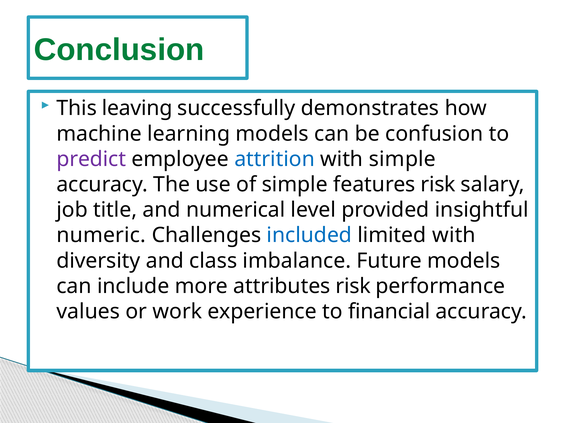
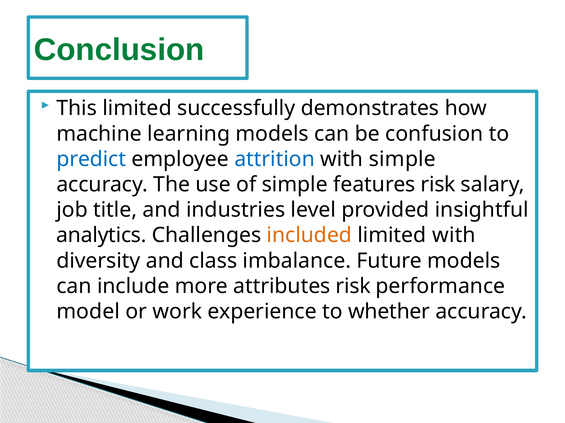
This leaving: leaving -> limited
predict colour: purple -> blue
numerical: numerical -> industries
numeric: numeric -> analytics
included colour: blue -> orange
values: values -> model
financial: financial -> whether
